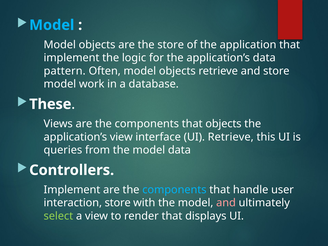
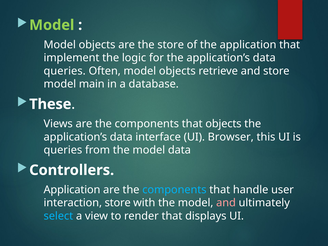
Model at (52, 25) colour: light blue -> light green
pattern at (65, 71): pattern -> queries
work: work -> main
view at (121, 137): view -> data
UI Retrieve: Retrieve -> Browser
Implement at (72, 190): Implement -> Application
select colour: light green -> light blue
